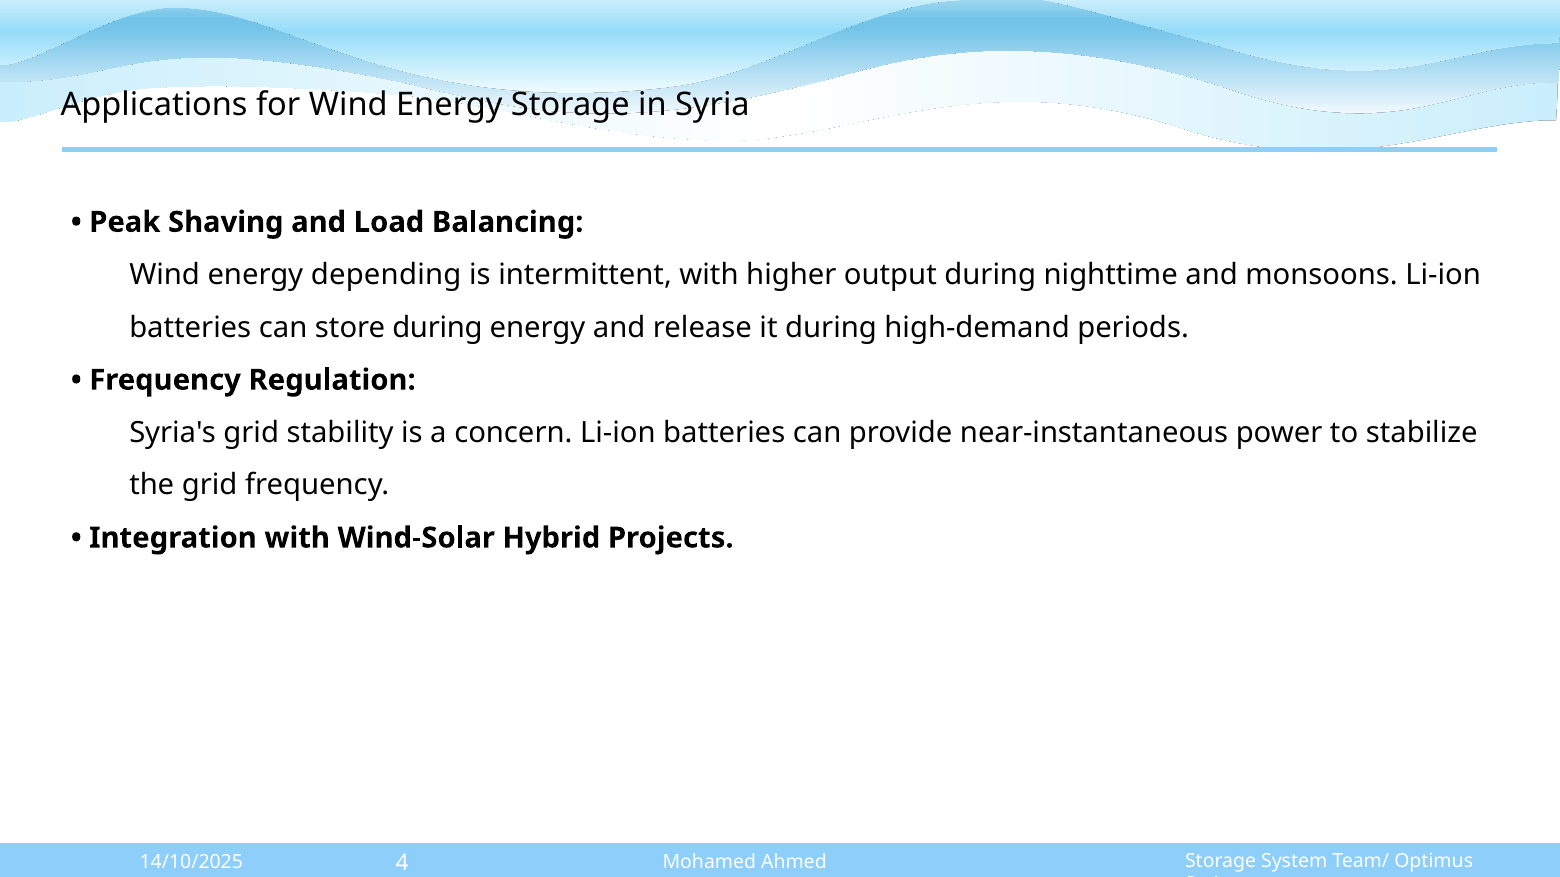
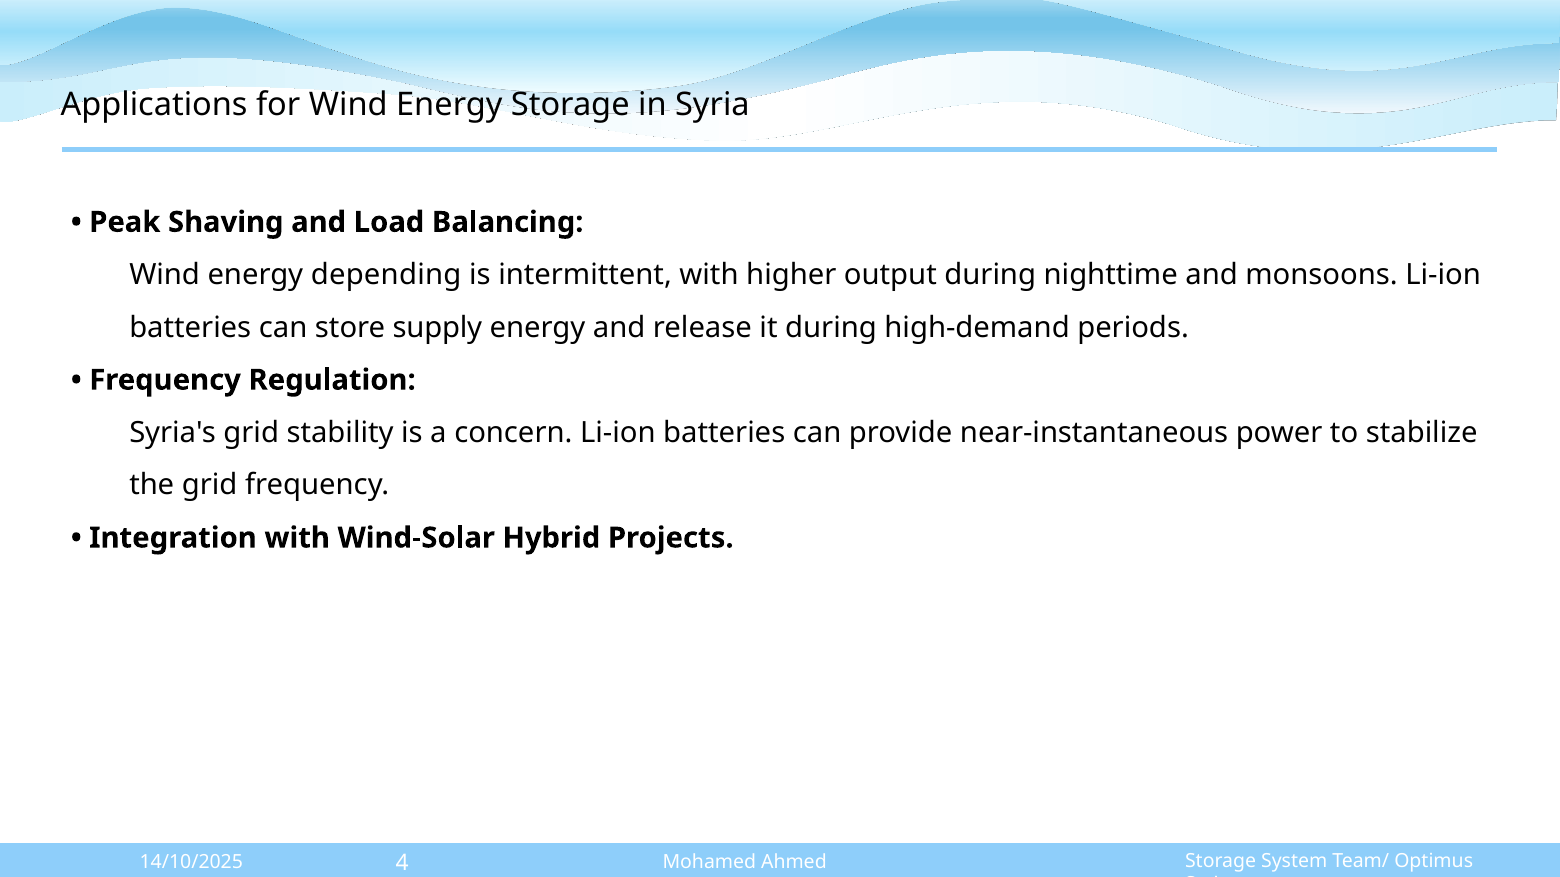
store during: during -> supply
